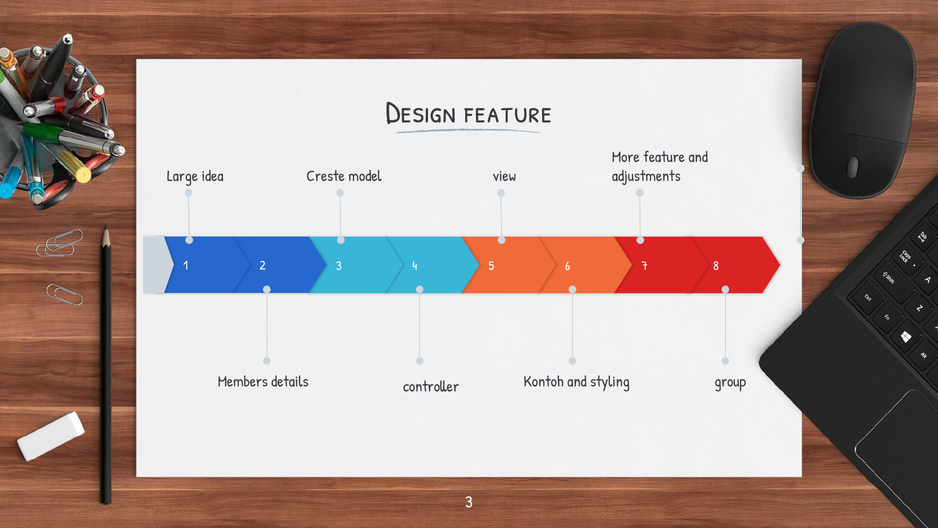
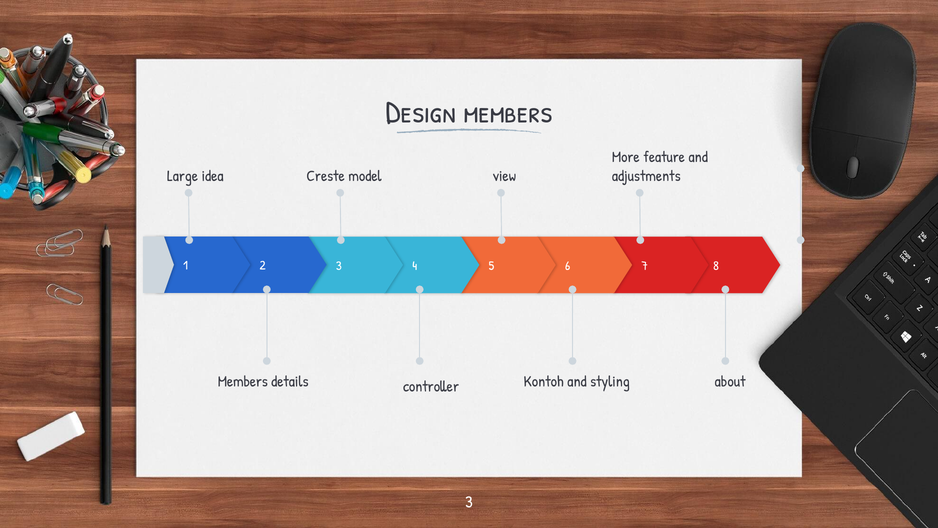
Design feature: feature -> members
group: group -> about
